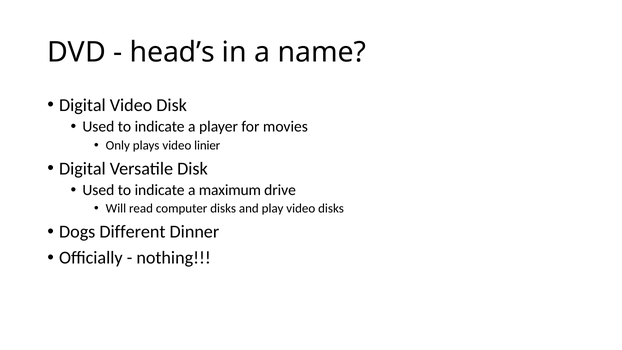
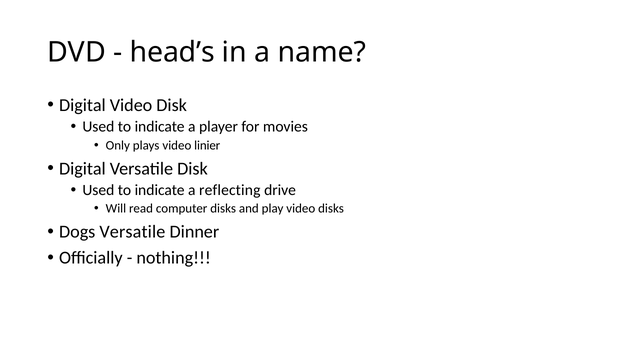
maximum: maximum -> reflecting
Dogs Different: Different -> Versatile
